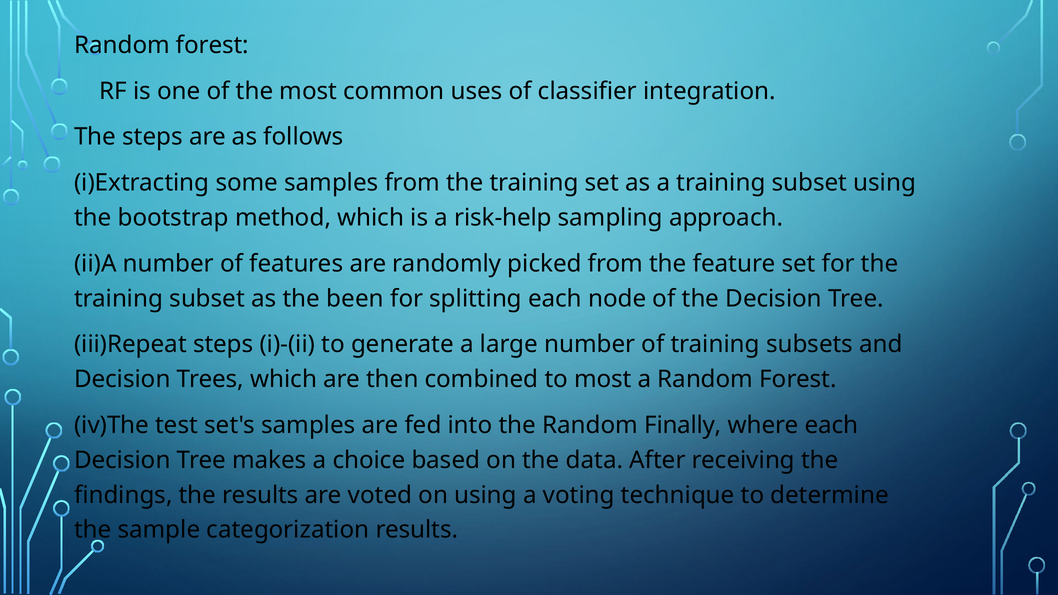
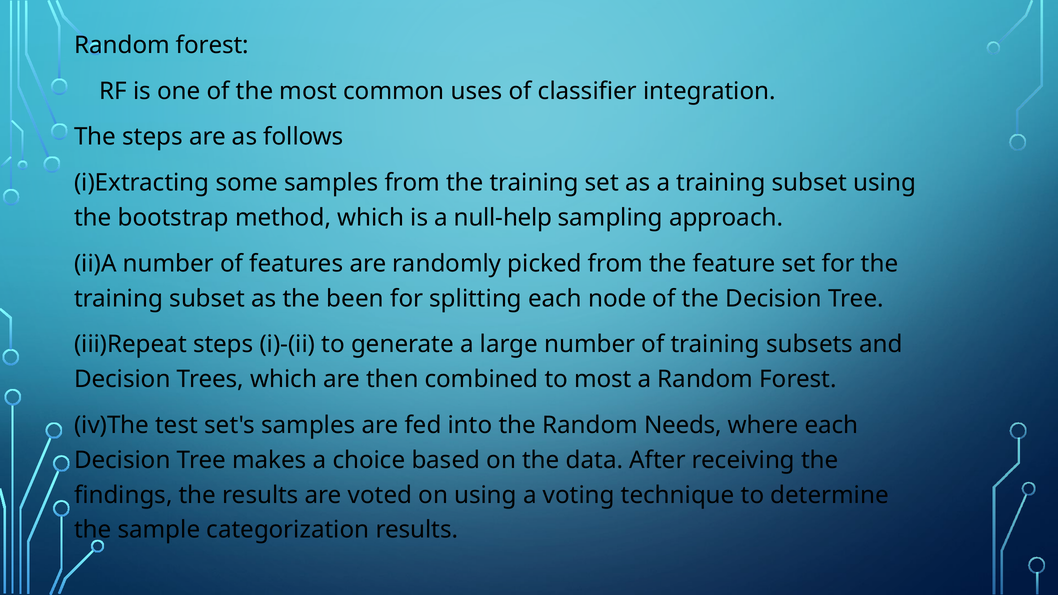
risk-help: risk-help -> null-help
Finally: Finally -> Needs
